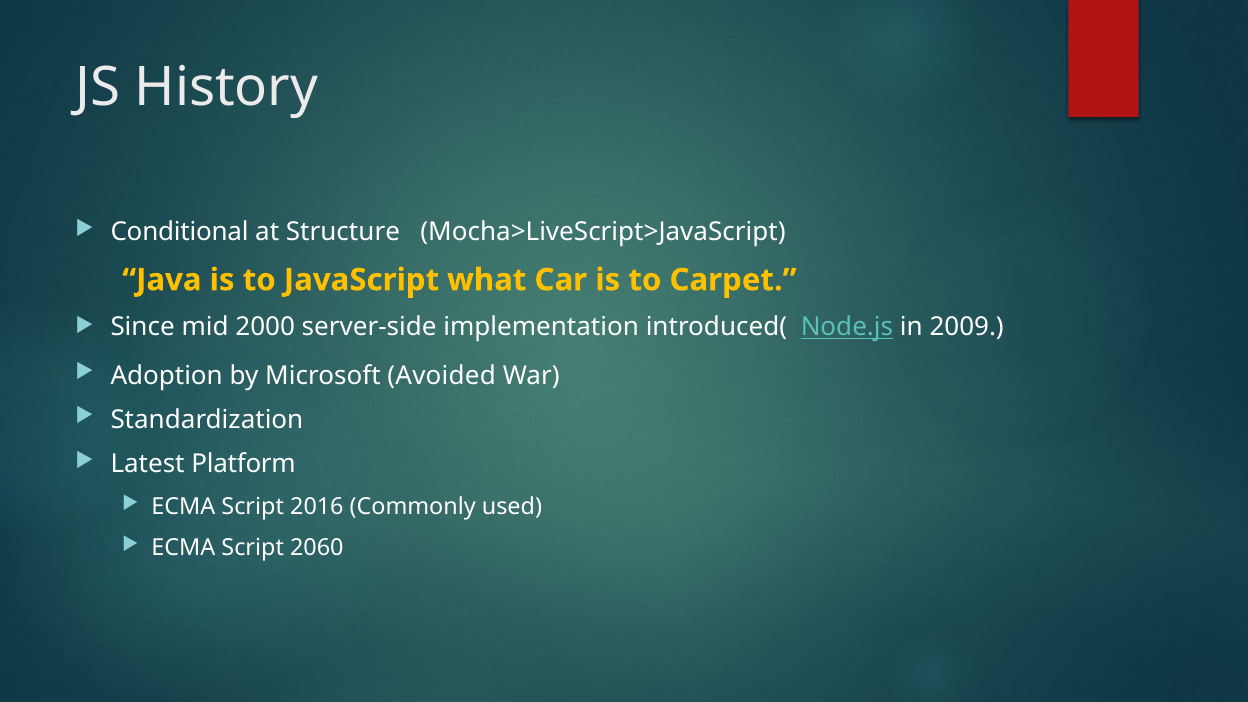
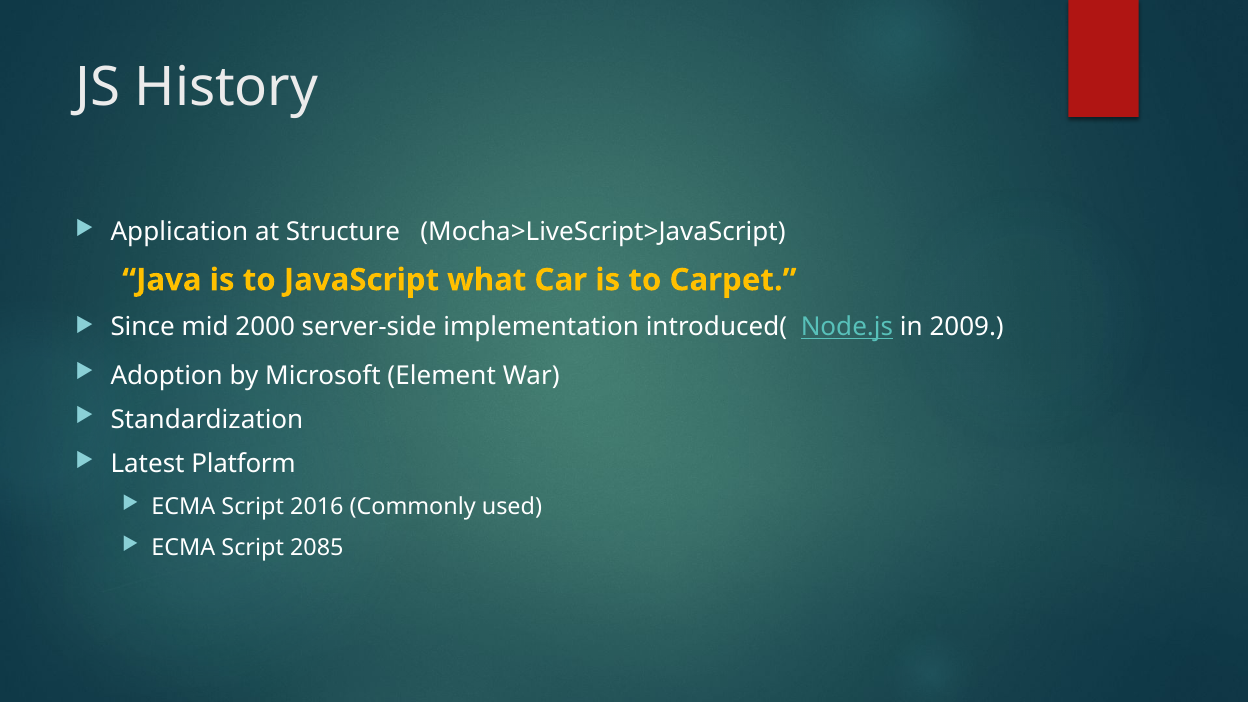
Conditional: Conditional -> Application
Avoided: Avoided -> Element
2060: 2060 -> 2085
